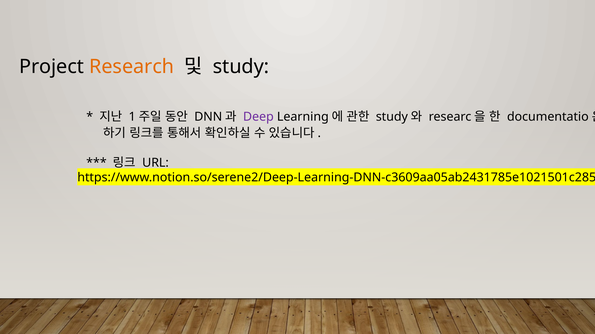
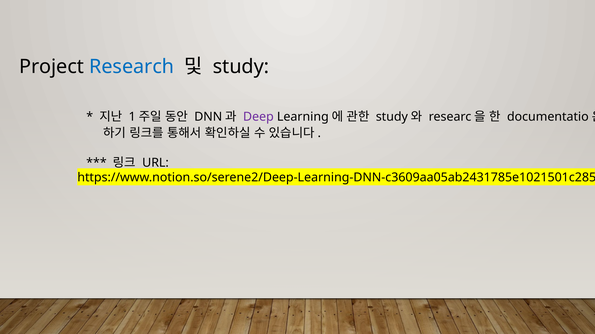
Research colour: orange -> blue
